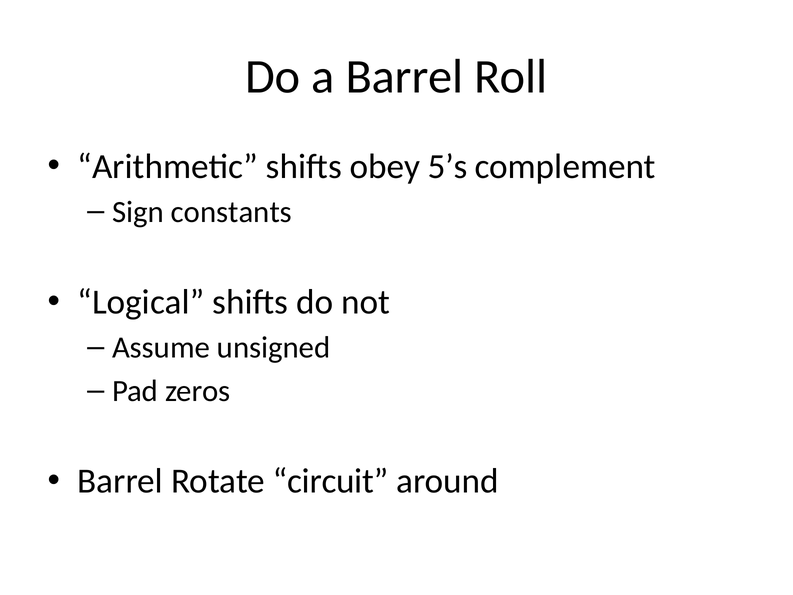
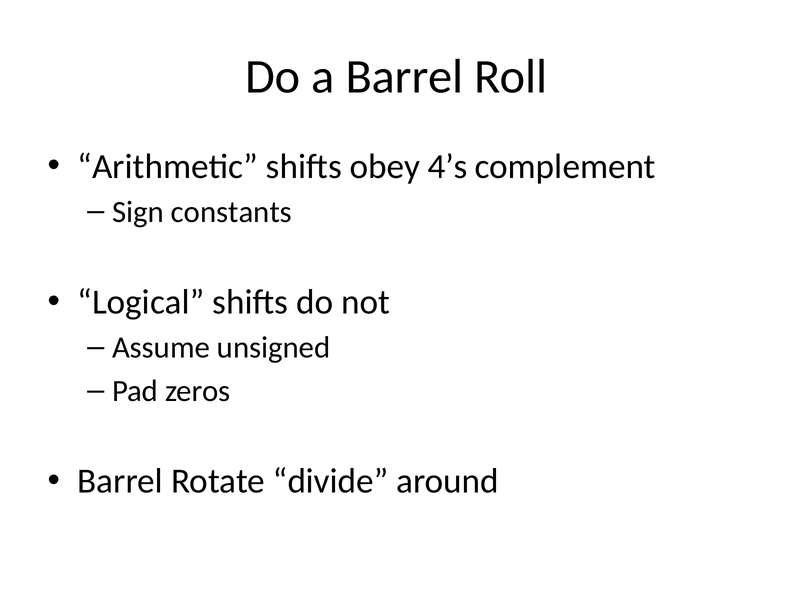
5’s: 5’s -> 4’s
circuit: circuit -> divide
